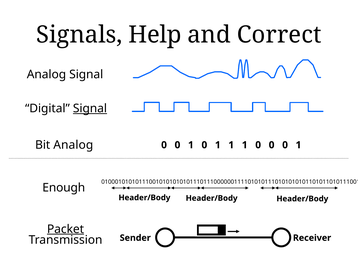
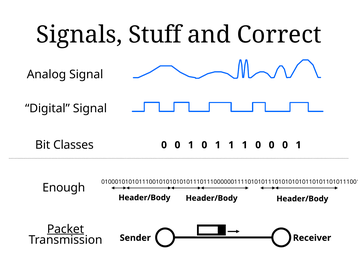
Help: Help -> Stuff
Signal at (90, 108) underline: present -> none
Bit Analog: Analog -> Classes
